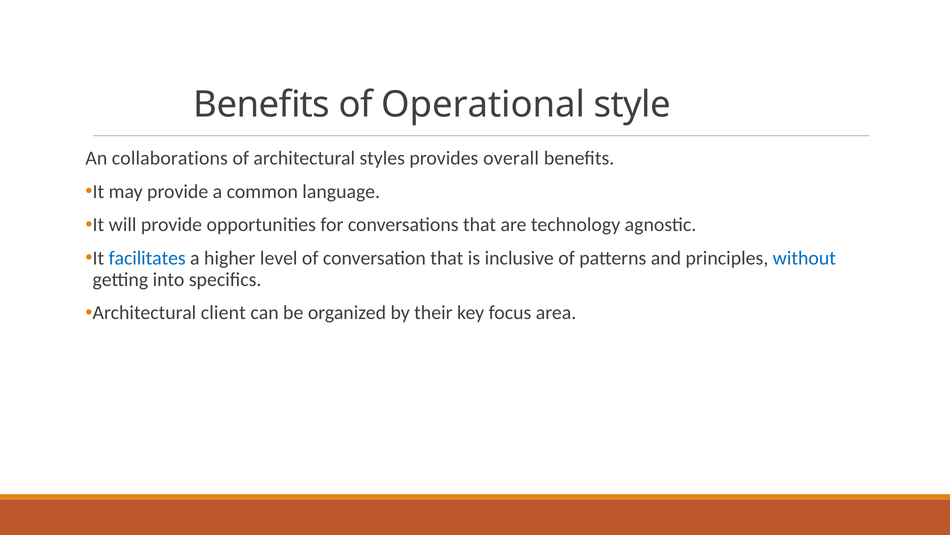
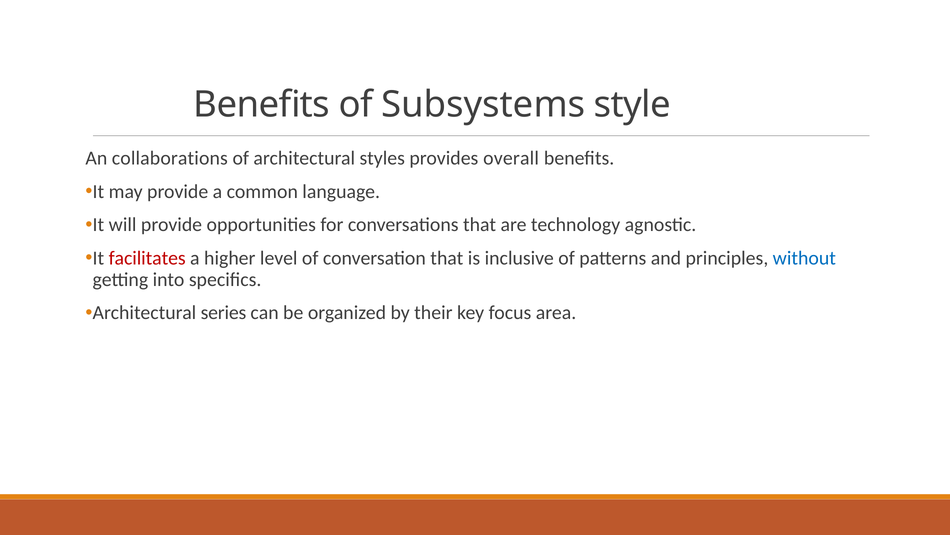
Operational: Operational -> Subsystems
facilitates colour: blue -> red
client: client -> series
